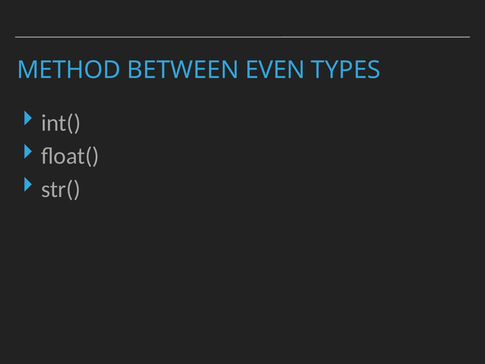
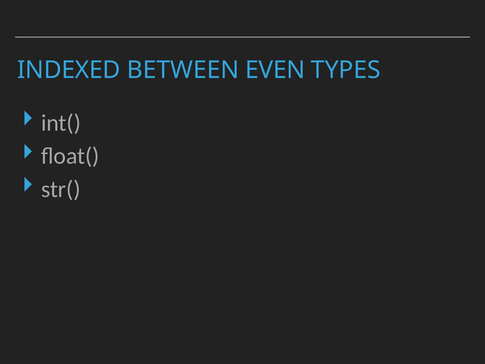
METHOD: METHOD -> INDEXED
